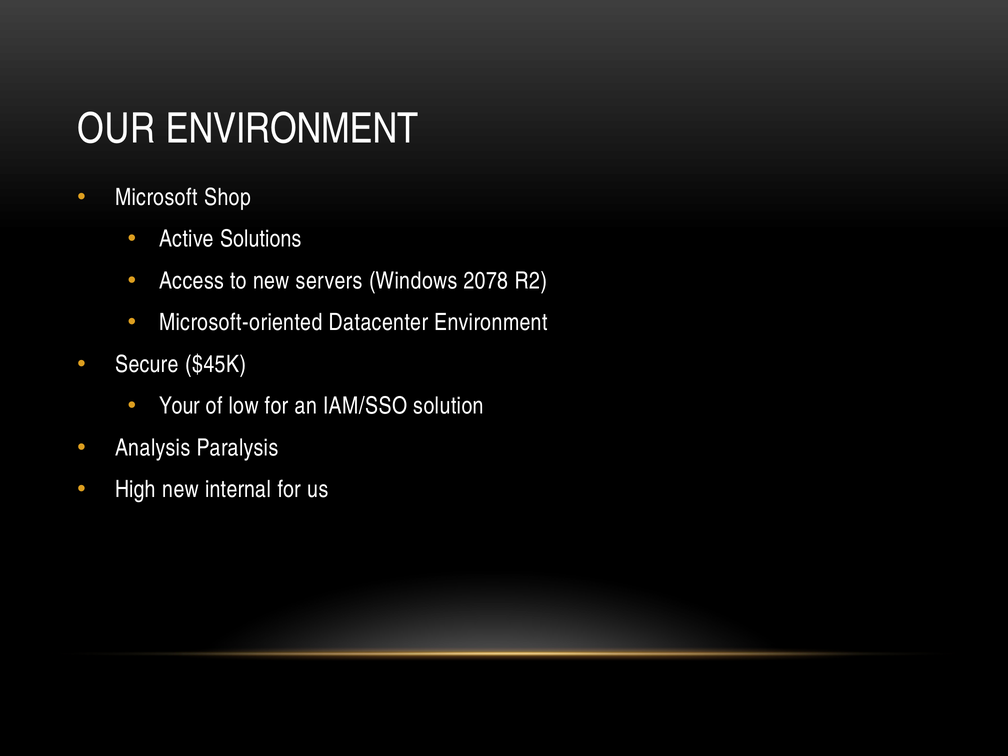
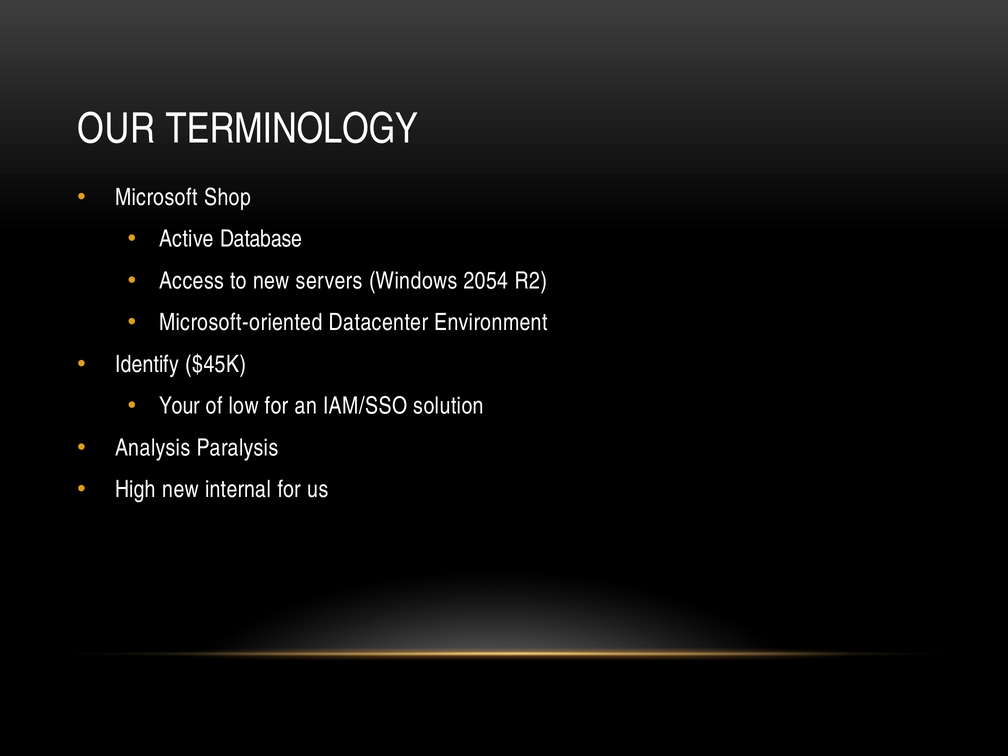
OUR ENVIRONMENT: ENVIRONMENT -> TERMINOLOGY
Solutions: Solutions -> Database
2078: 2078 -> 2054
Secure: Secure -> Identify
